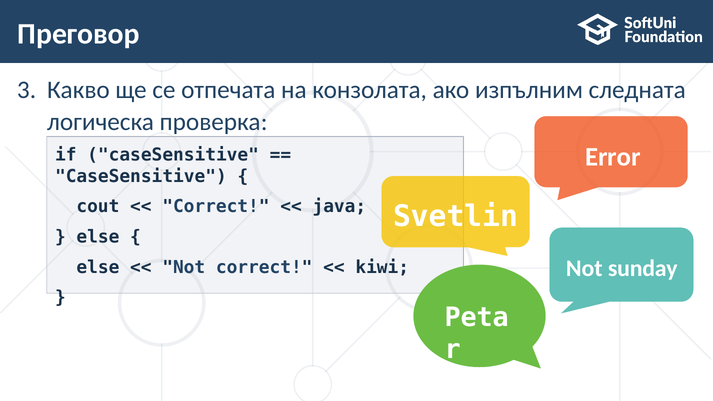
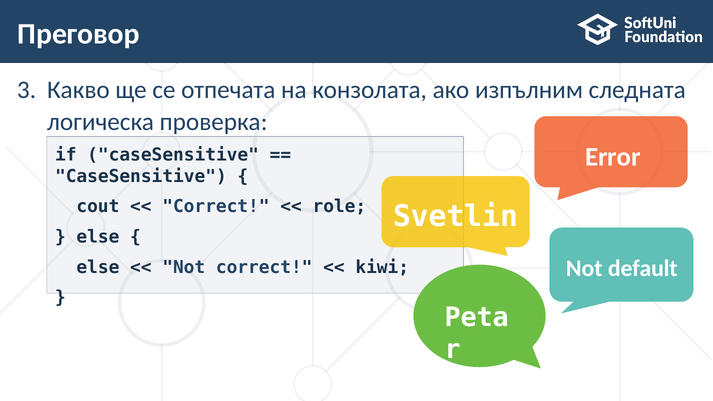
java: java -> role
sunday: sunday -> default
